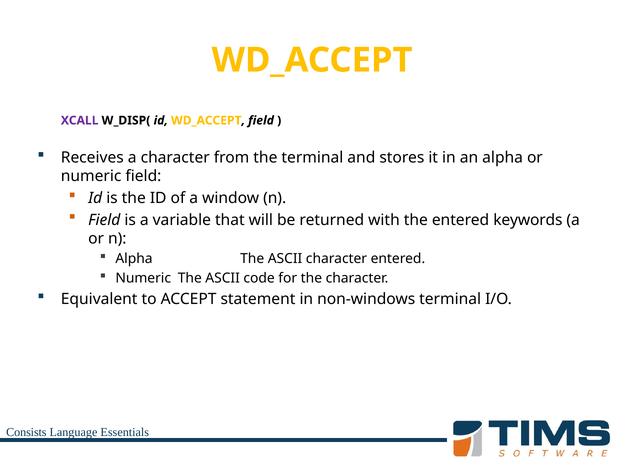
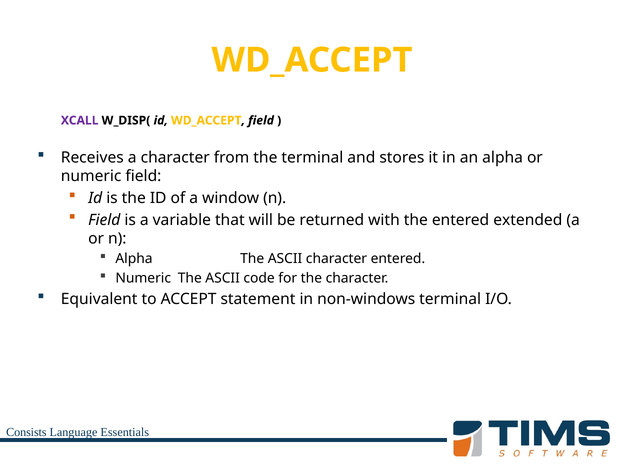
keywords: keywords -> extended
